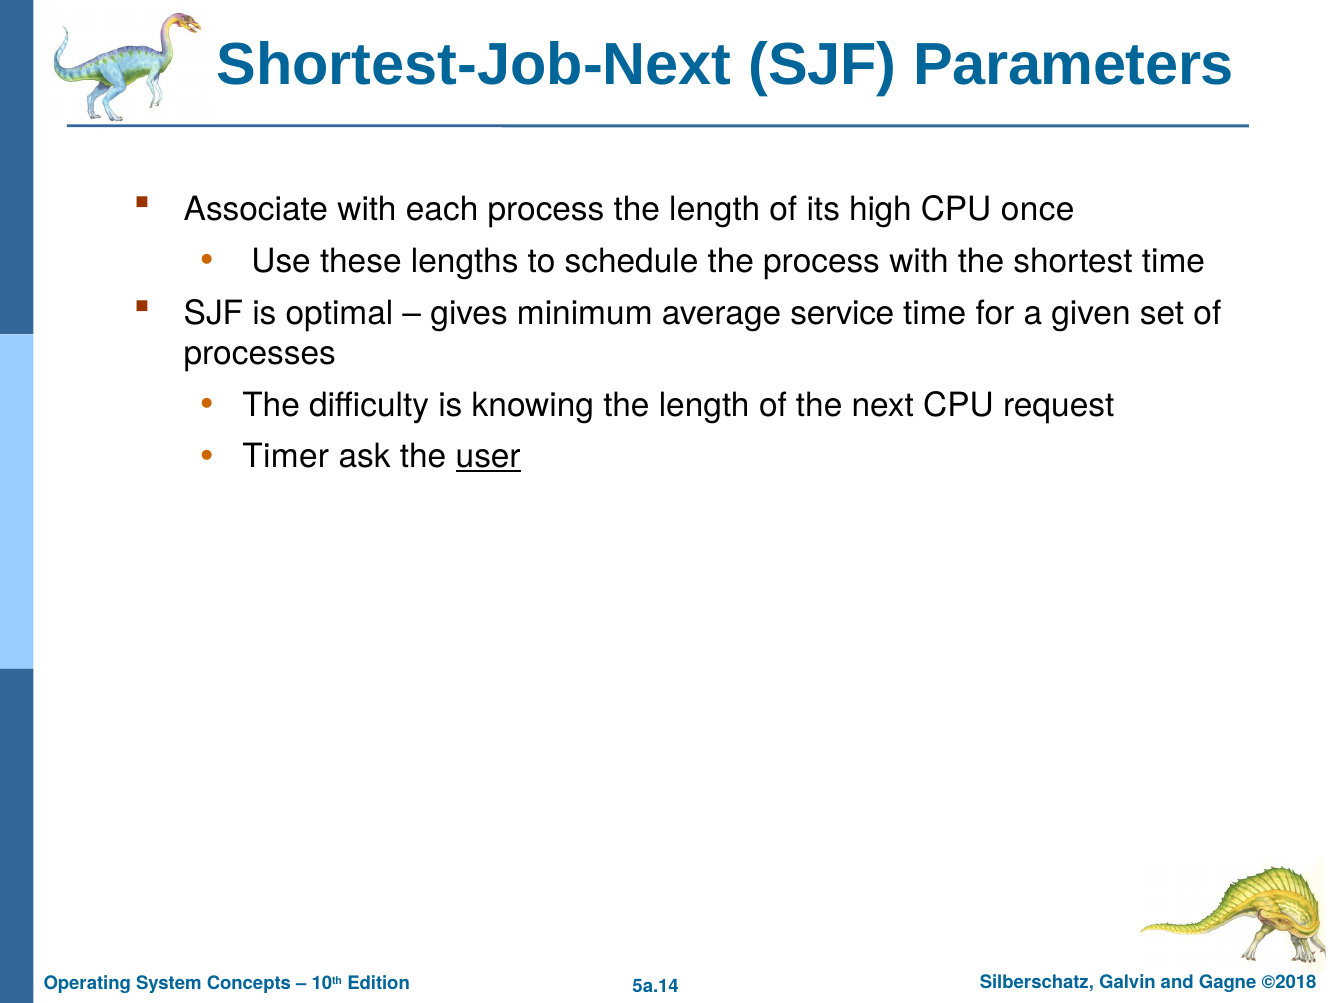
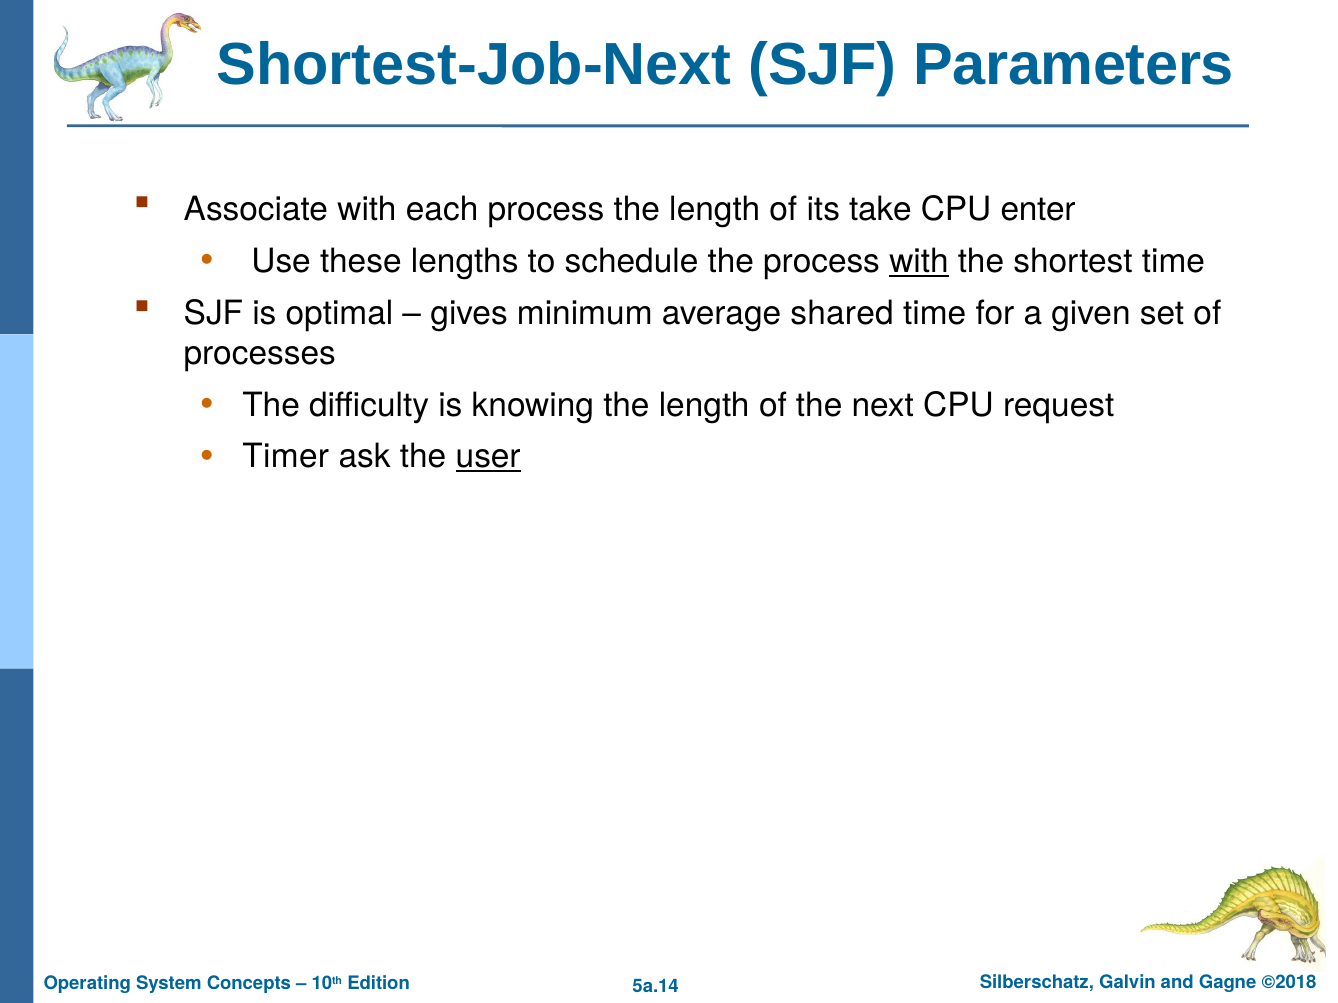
high: high -> take
once: once -> enter
with at (919, 261) underline: none -> present
service: service -> shared
